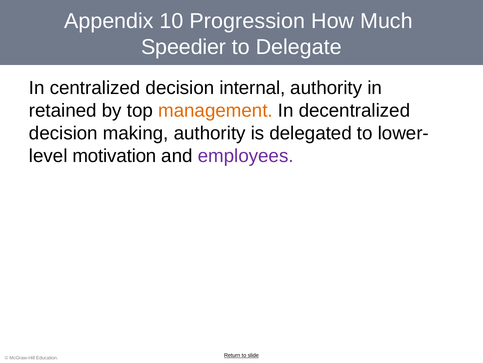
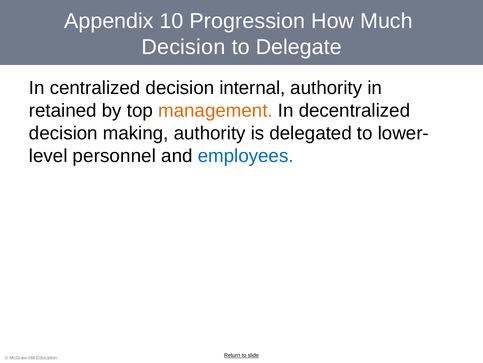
Speedier at (184, 47): Speedier -> Decision
motivation: motivation -> personnel
employees colour: purple -> blue
